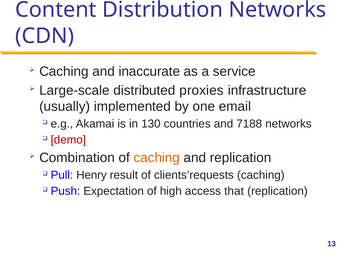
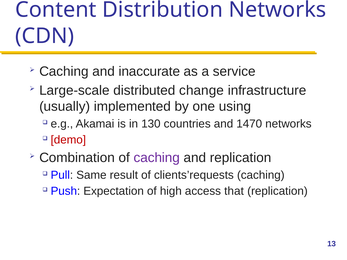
proxies: proxies -> change
email: email -> using
7188: 7188 -> 1470
caching at (157, 158) colour: orange -> purple
Henry: Henry -> Same
